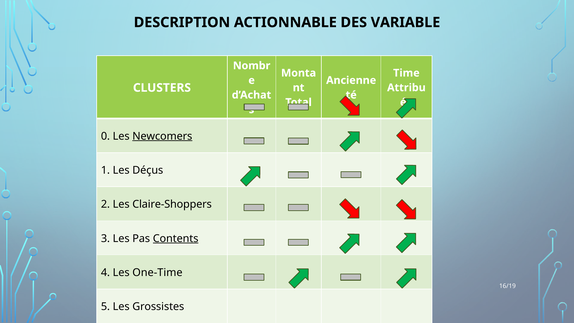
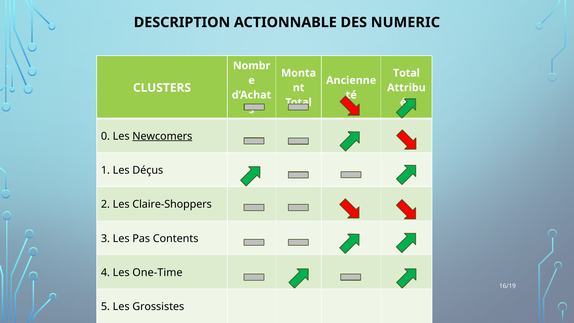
VARIABLE: VARIABLE -> NUMERIC
Time at (406, 73): Time -> Total
Contents underline: present -> none
